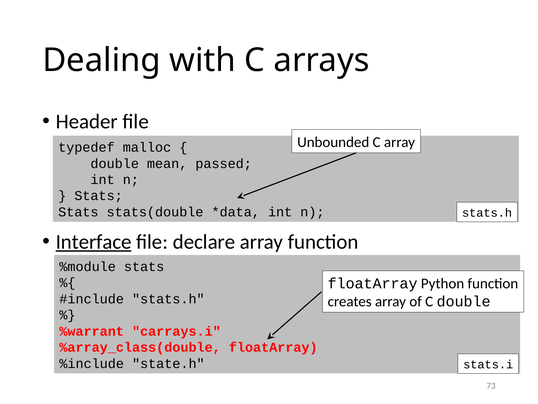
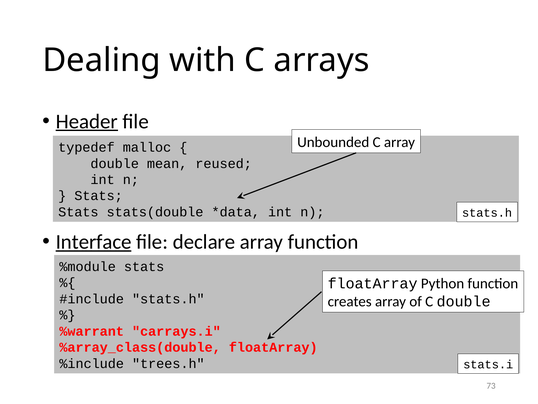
Header underline: none -> present
passed: passed -> reused
state.h: state.h -> trees.h
